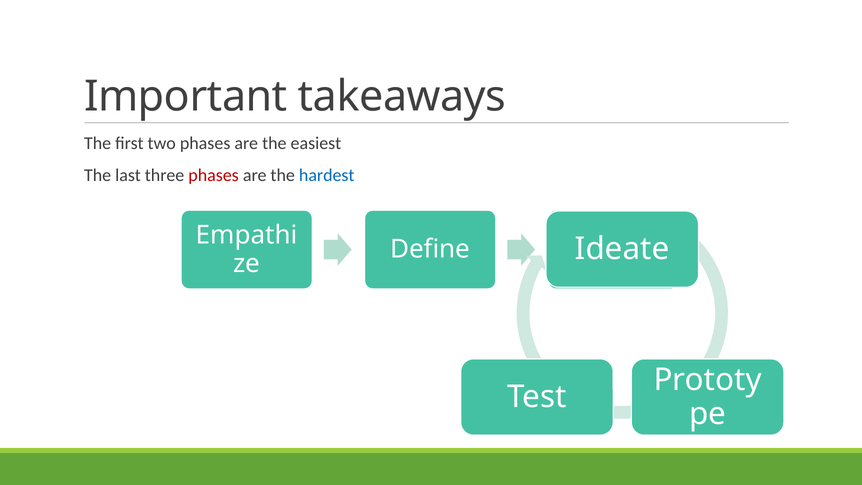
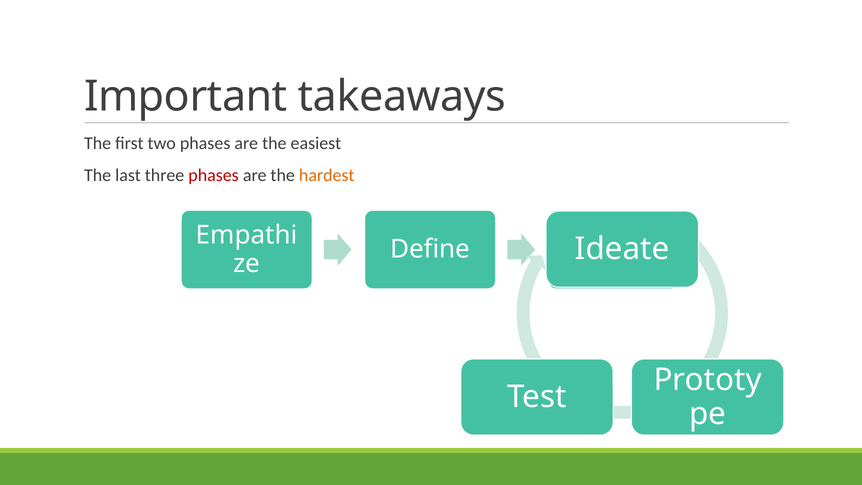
hardest colour: blue -> orange
